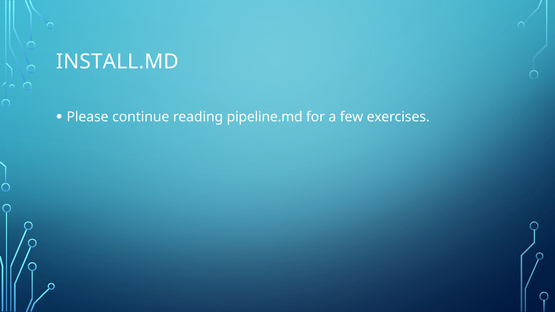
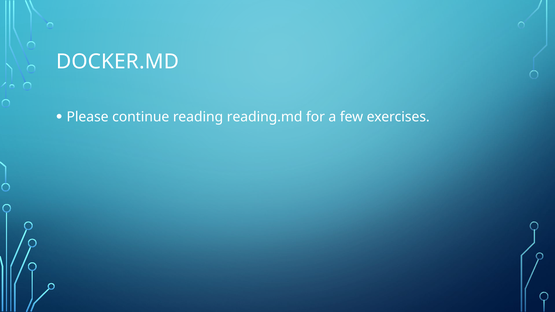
INSTALL.MD: INSTALL.MD -> DOCKER.MD
pipeline.md: pipeline.md -> reading.md
